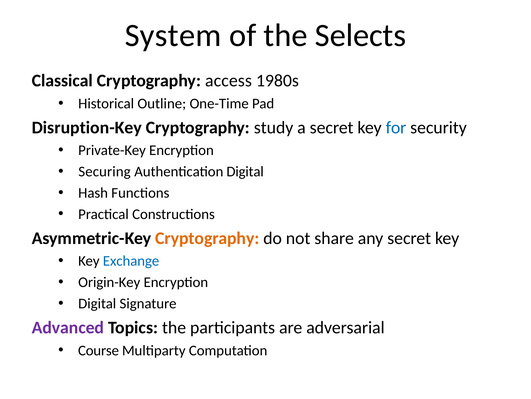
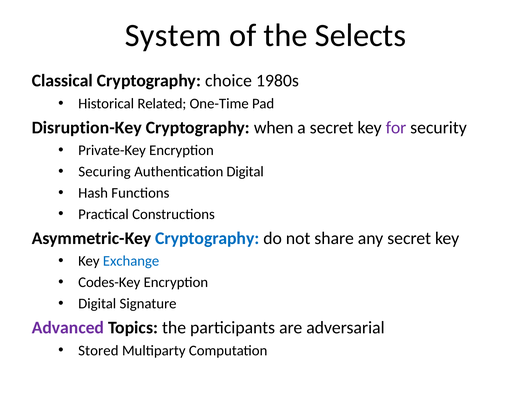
access: access -> choice
Outline: Outline -> Related
study: study -> when
for colour: blue -> purple
Cryptography at (207, 238) colour: orange -> blue
Origin-Key: Origin-Key -> Codes-Key
Course: Course -> Stored
